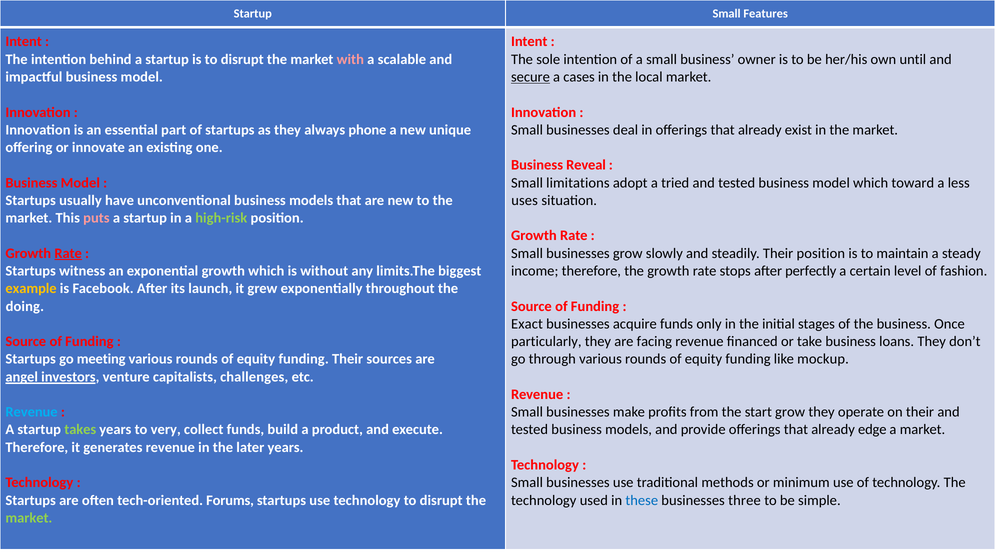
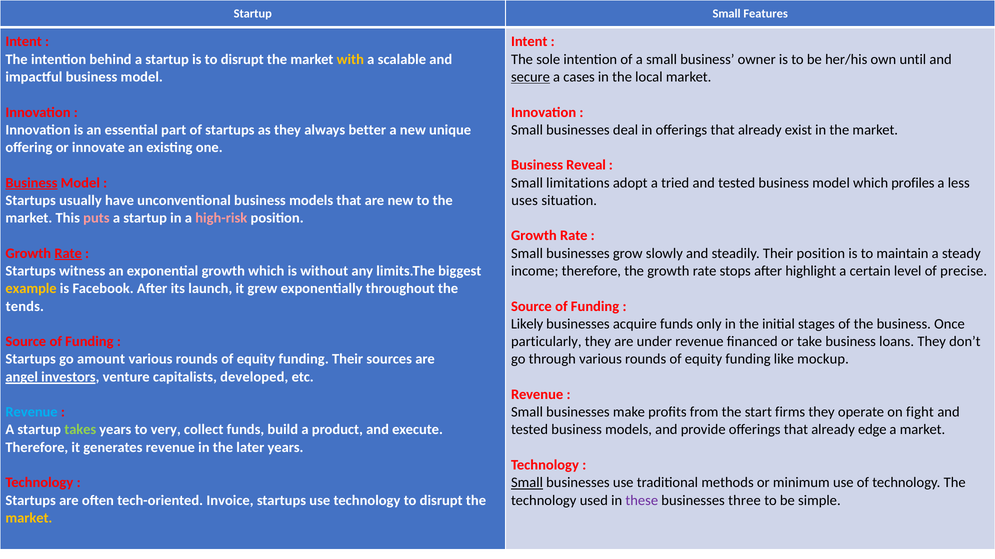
with colour: pink -> yellow
phone: phone -> better
Business at (31, 183) underline: none -> present
toward: toward -> profiles
high-risk colour: light green -> pink
perfectly: perfectly -> highlight
fashion: fashion -> precise
doing: doing -> tends
Exact: Exact -> Likely
facing: facing -> under
meeting: meeting -> amount
challenges: challenges -> developed
start grow: grow -> firms
on their: their -> fight
Small at (527, 483) underline: none -> present
Forums: Forums -> Invoice
these colour: blue -> purple
market at (29, 518) colour: light green -> yellow
